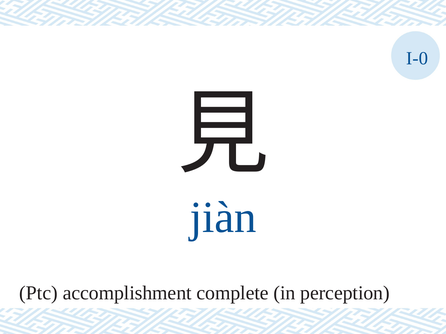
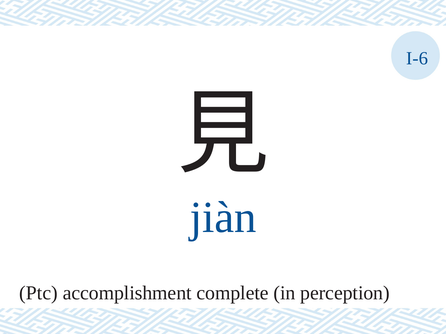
I-0: I-0 -> I-6
